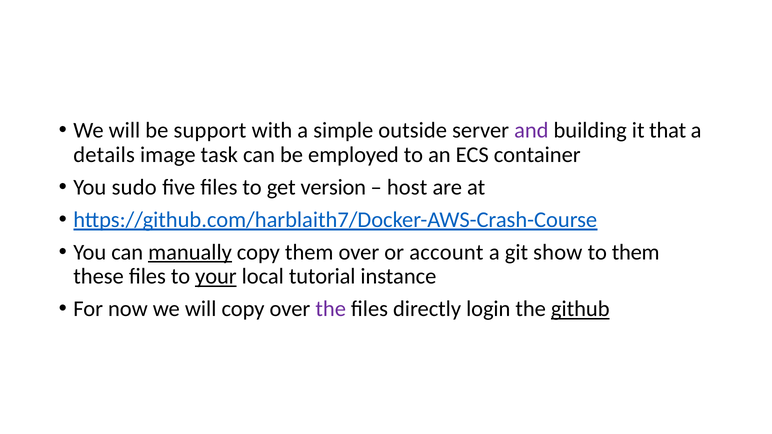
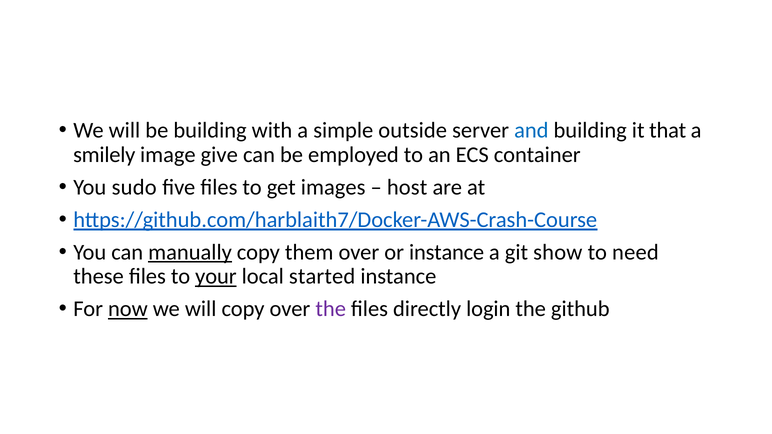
be support: support -> building
and colour: purple -> blue
details: details -> smilely
task: task -> give
version: version -> images
or account: account -> instance
to them: them -> need
tutorial: tutorial -> started
now underline: none -> present
github underline: present -> none
